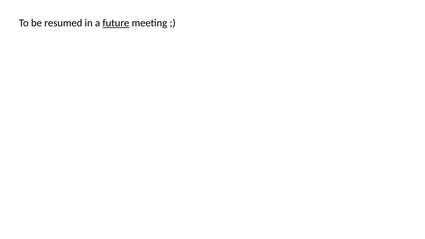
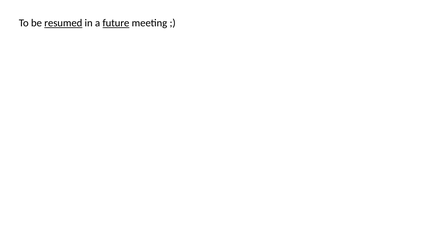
resumed underline: none -> present
